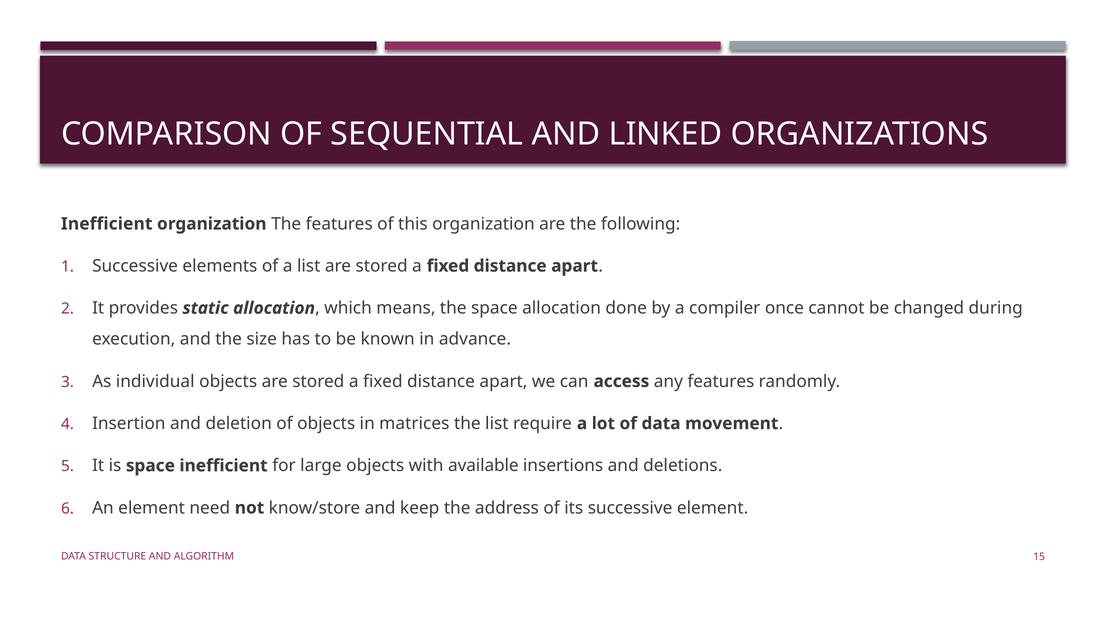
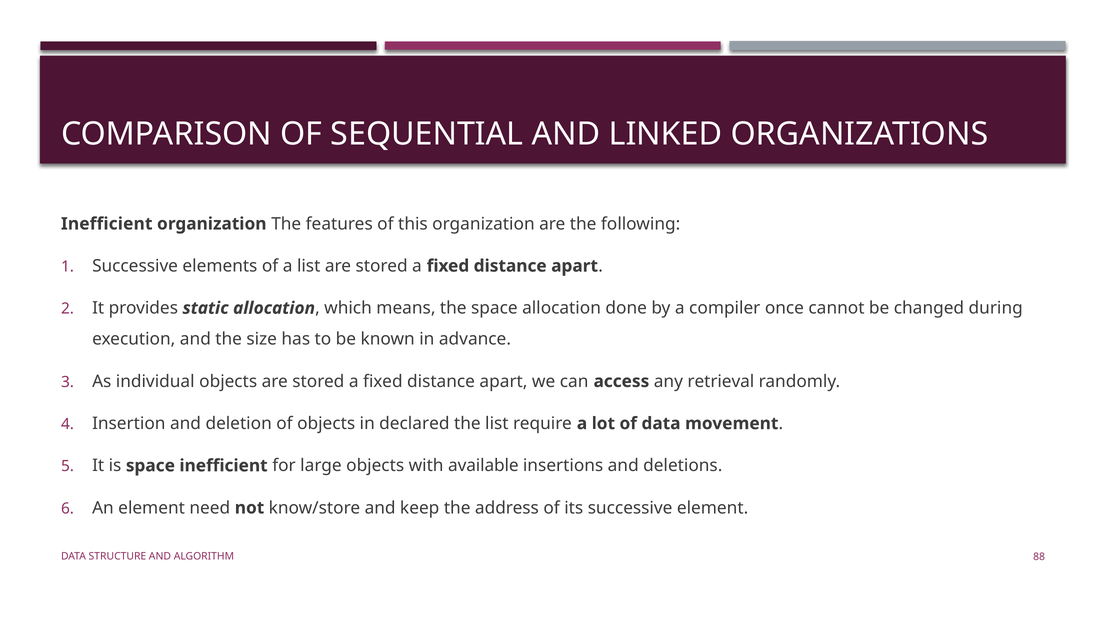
any features: features -> retrieval
matrices: matrices -> declared
15: 15 -> 88
